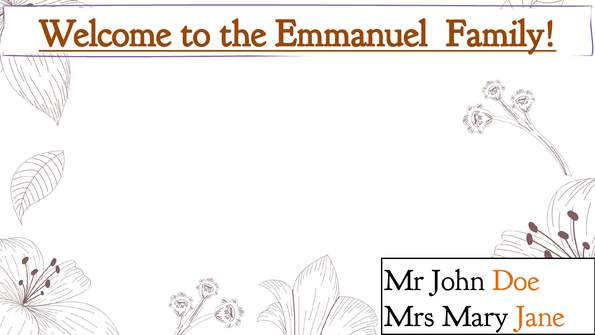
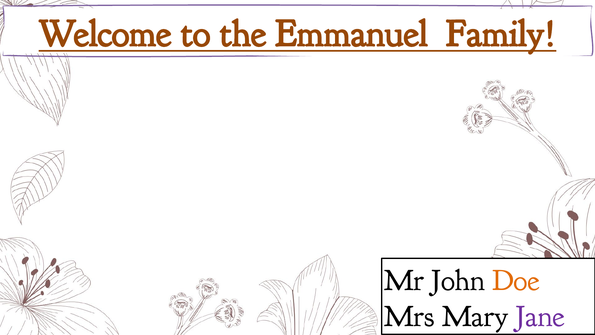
Jane colour: orange -> purple
